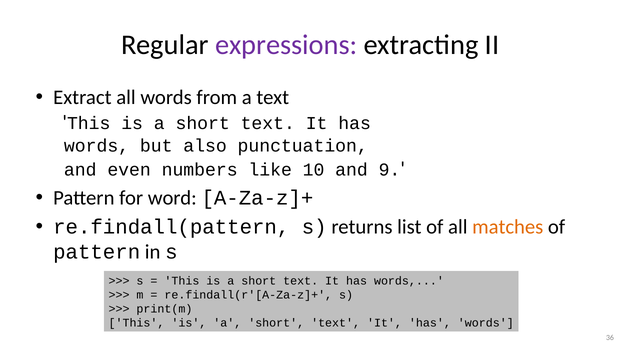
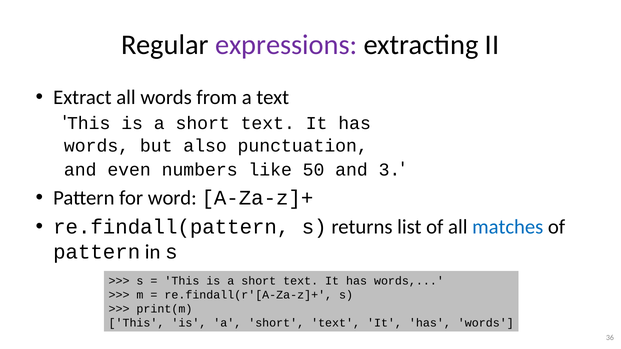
10: 10 -> 50
9: 9 -> 3
matches colour: orange -> blue
